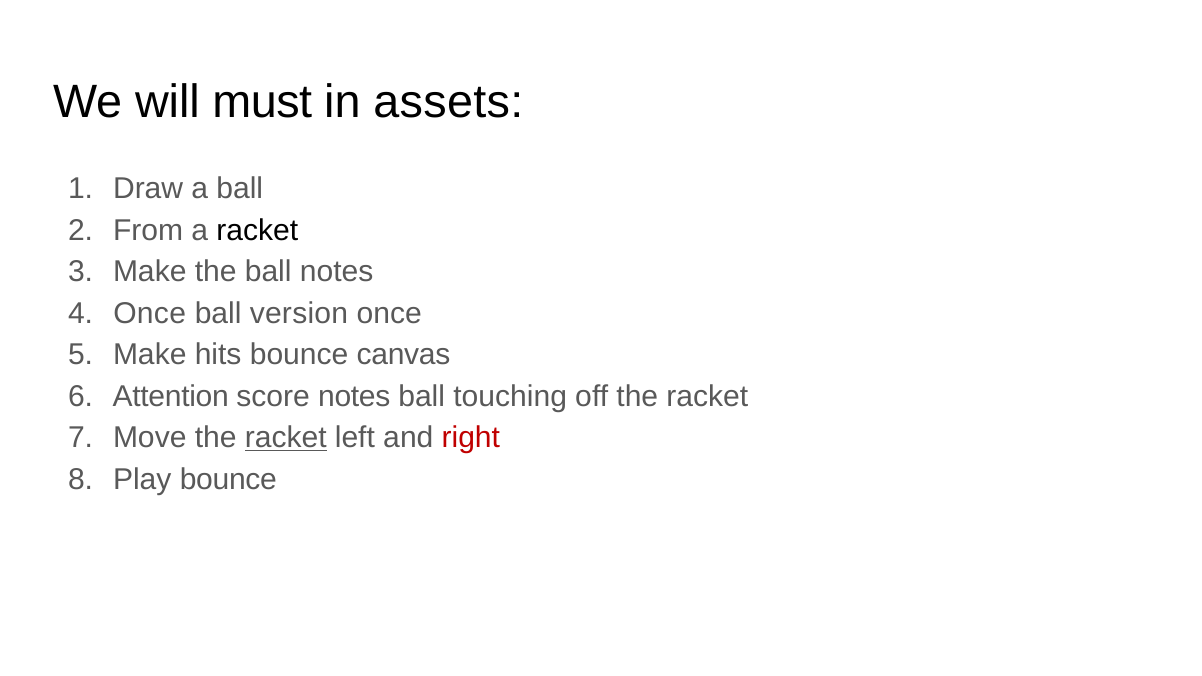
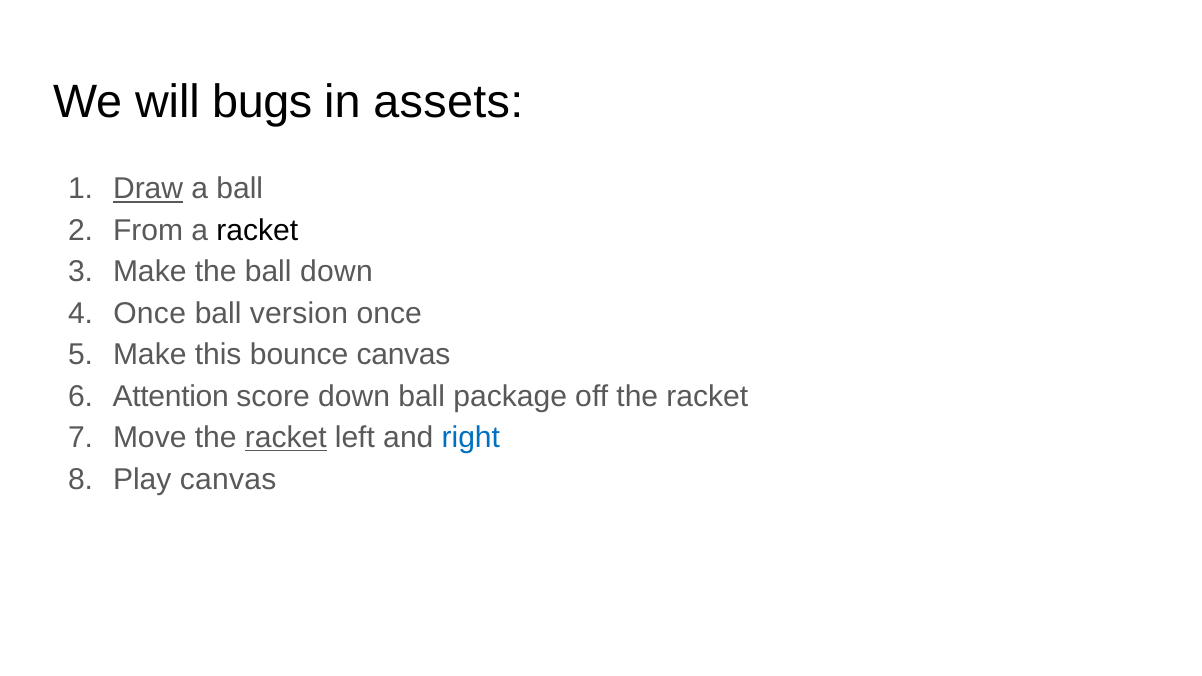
must: must -> bugs
Draw underline: none -> present
ball notes: notes -> down
hits: hits -> this
score notes: notes -> down
touching: touching -> package
right colour: red -> blue
Play bounce: bounce -> canvas
